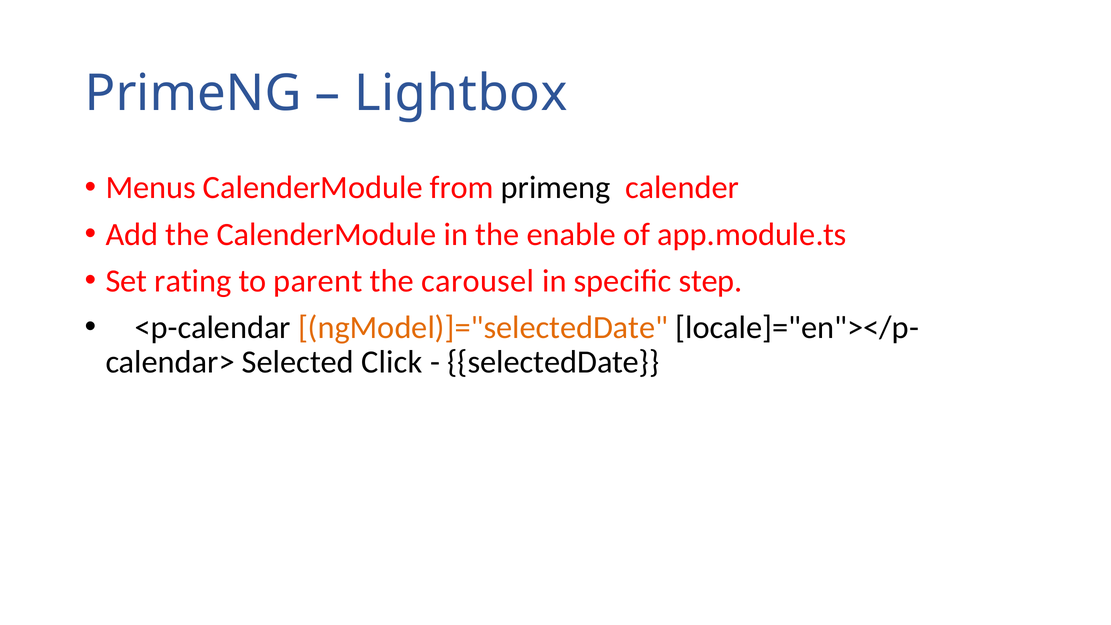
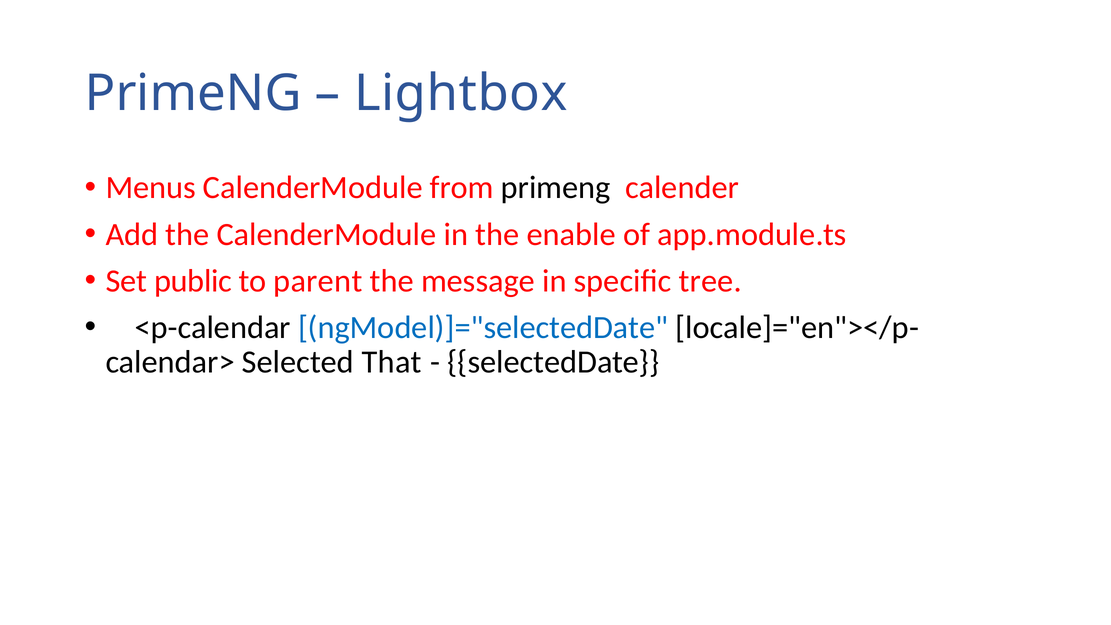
rating: rating -> public
carousel: carousel -> message
step: step -> tree
ngModel)]="selectedDate colour: orange -> blue
Click: Click -> That
